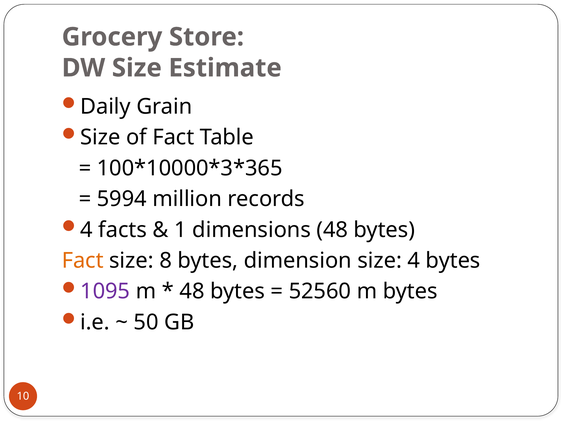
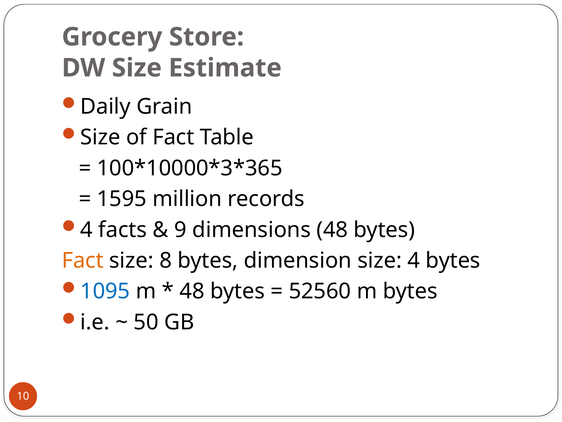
5994: 5994 -> 1595
1: 1 -> 9
1095 colour: purple -> blue
